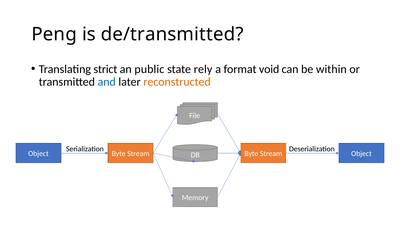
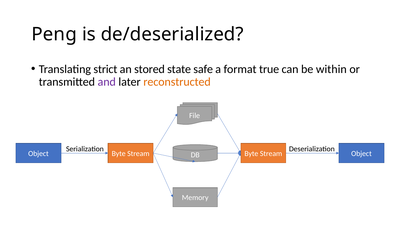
de/transmitted: de/transmitted -> de/deserialized
public: public -> stored
rely: rely -> safe
void: void -> true
and colour: blue -> purple
